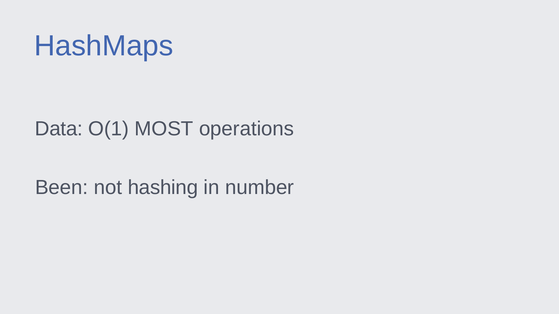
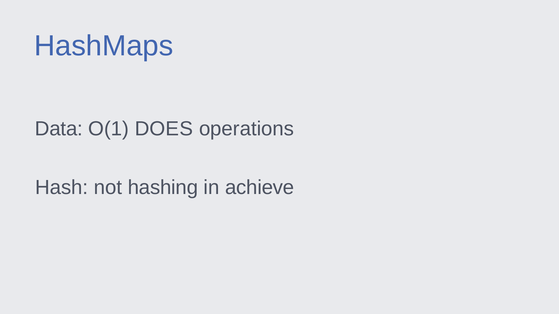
MOST: MOST -> DOES
Been: Been -> Hash
number: number -> achieve
